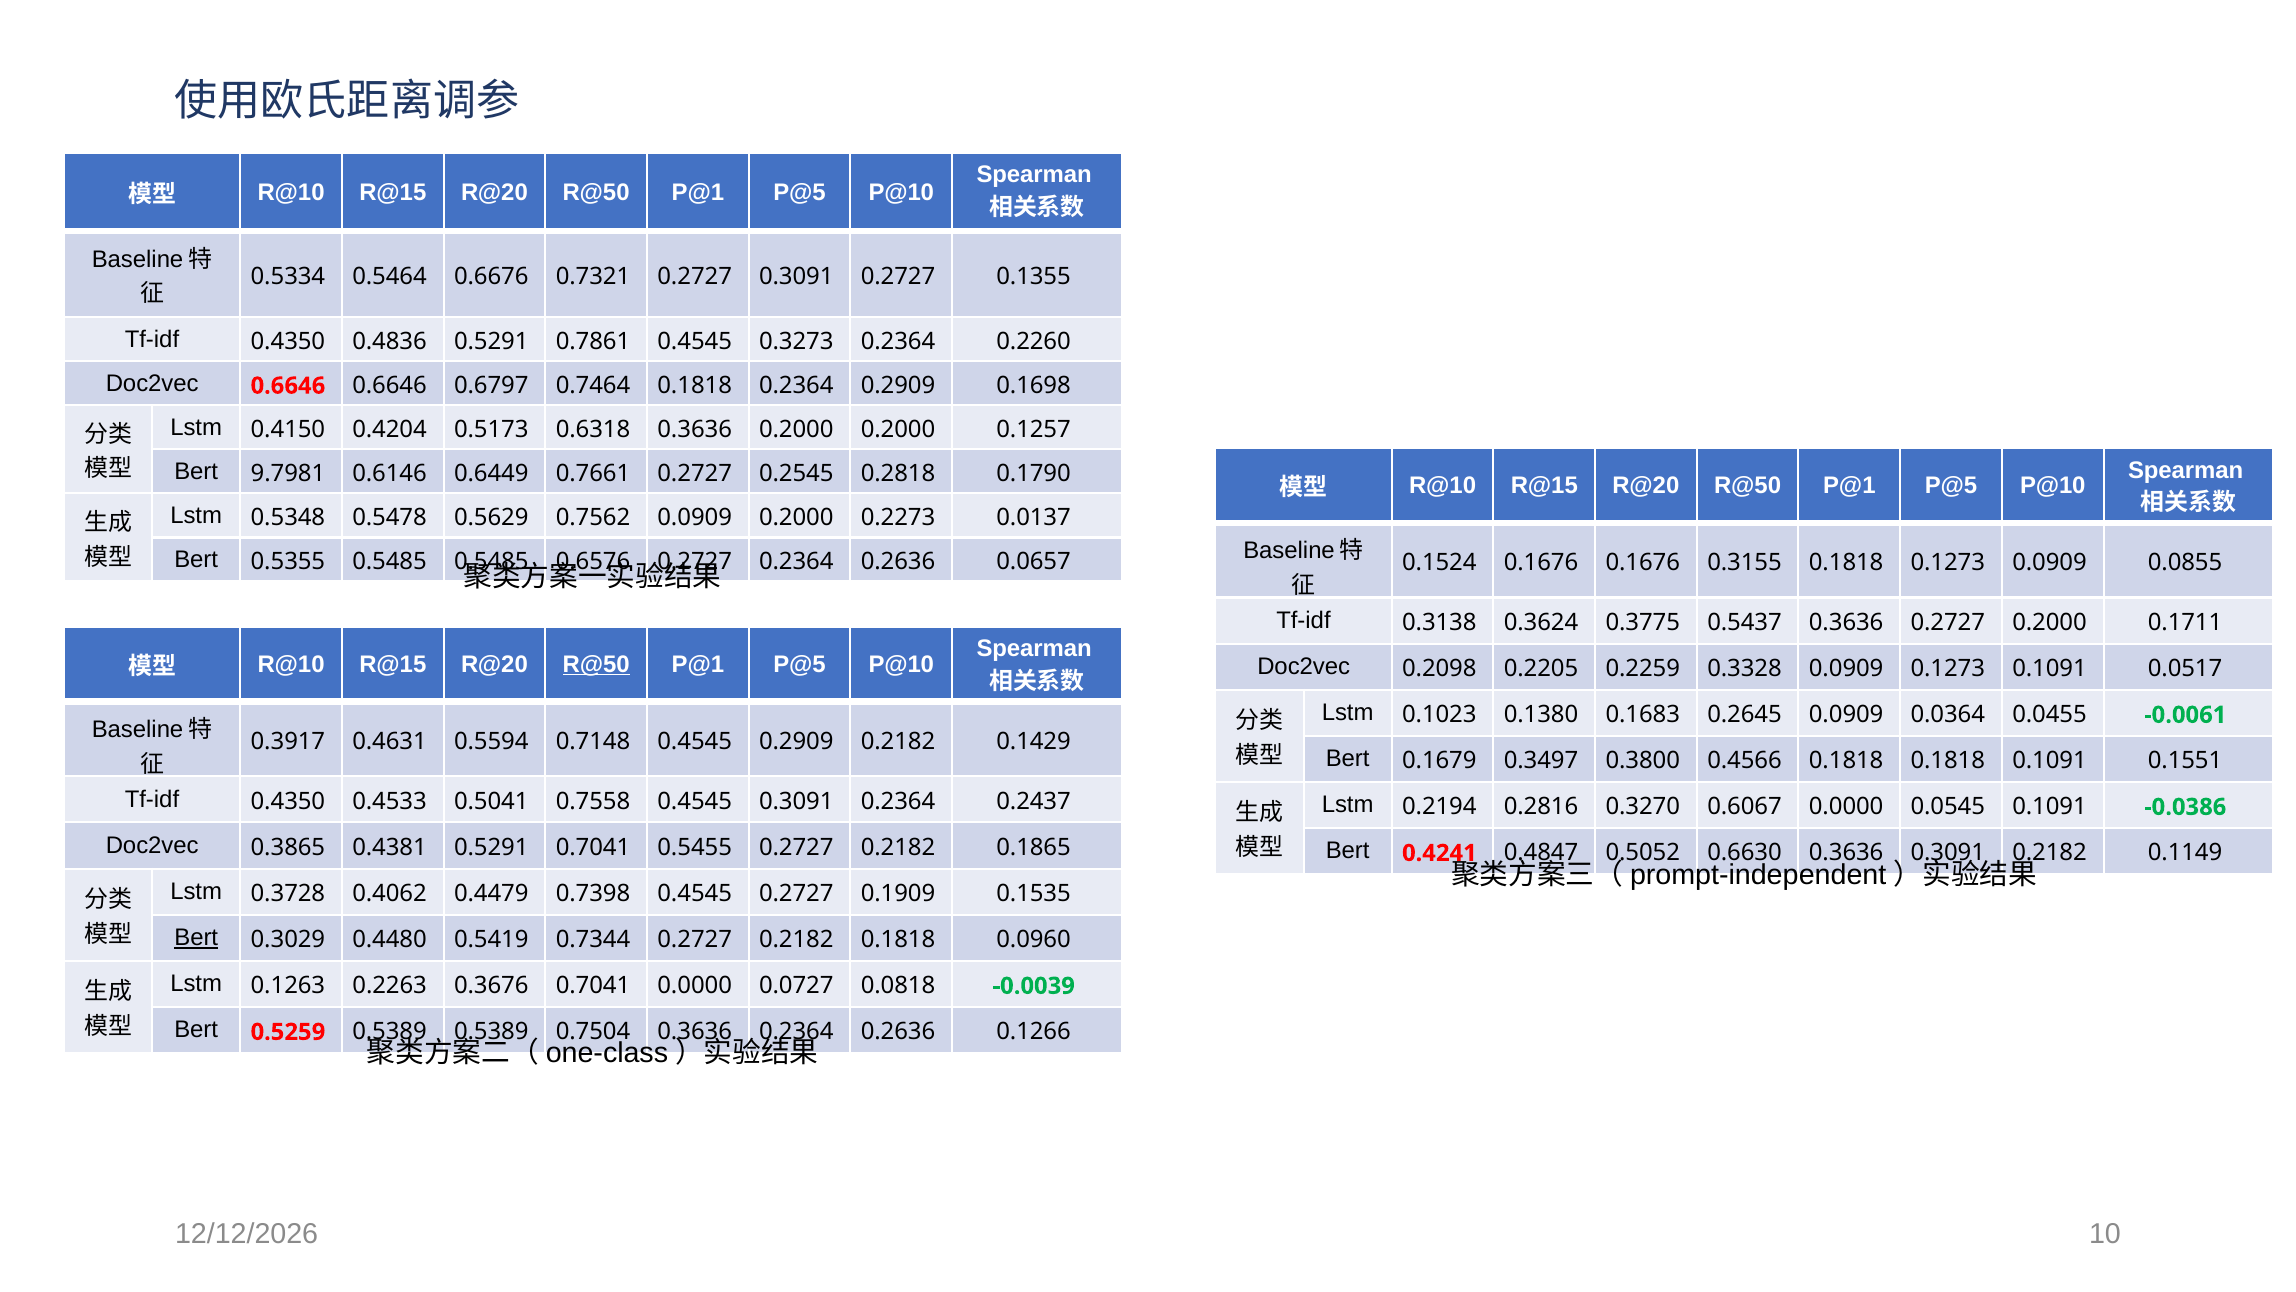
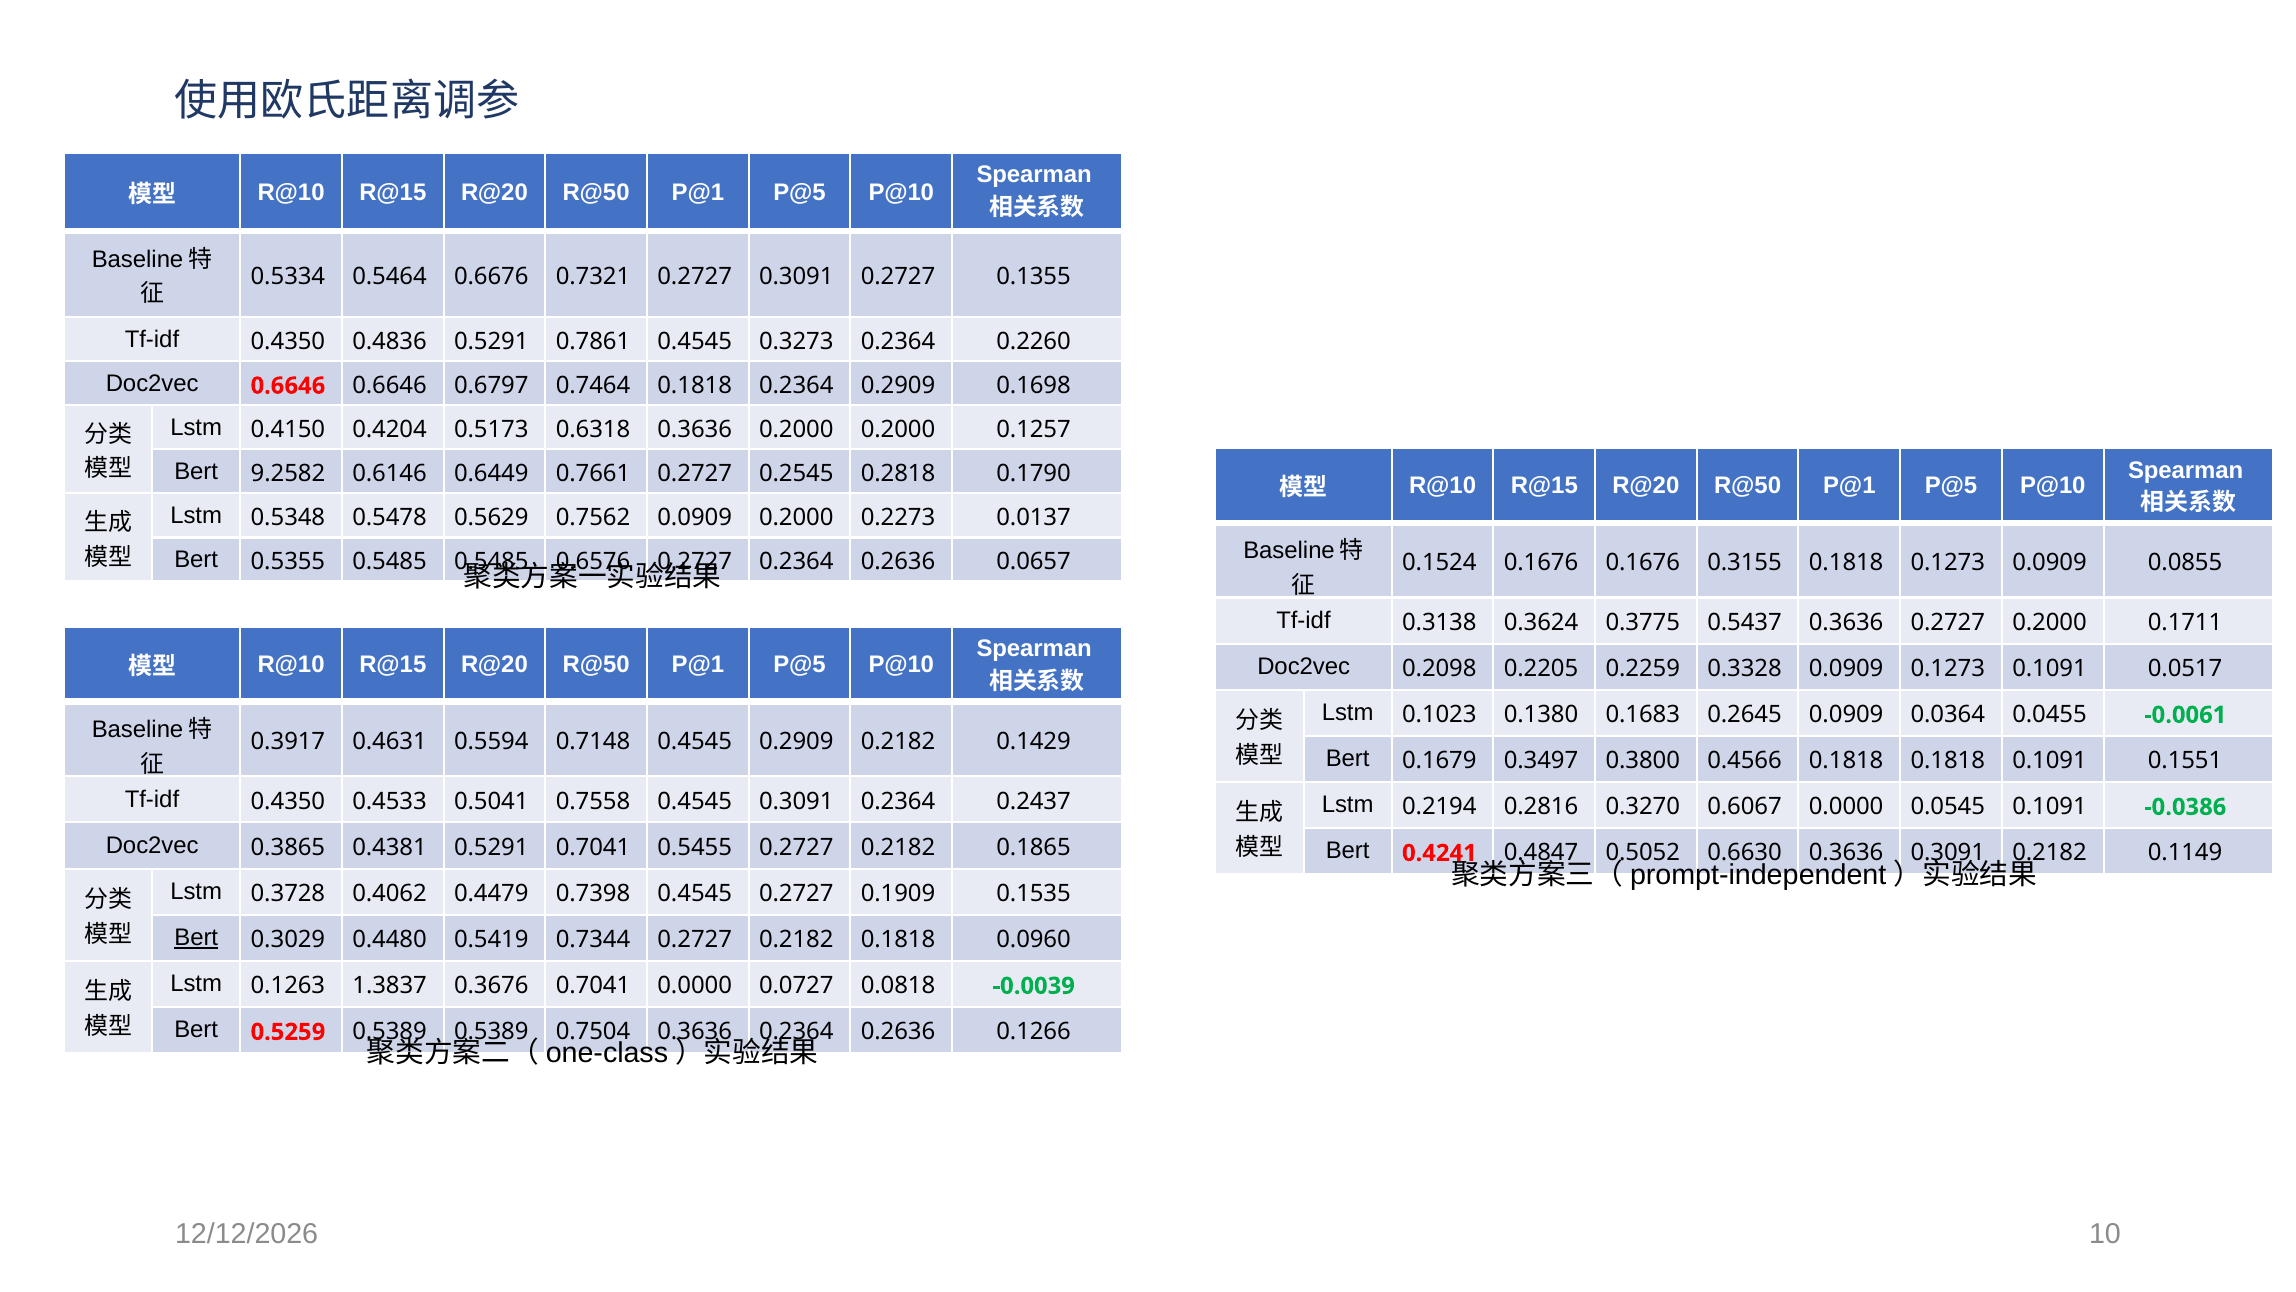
9.7981: 9.7981 -> 9.2582
R@50 at (596, 664) underline: present -> none
0.2263: 0.2263 -> 1.3837
